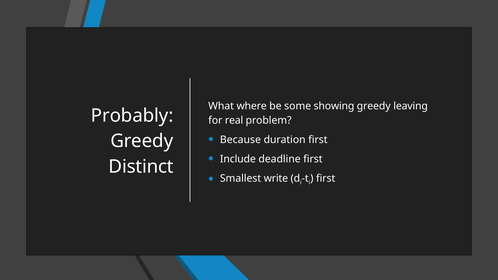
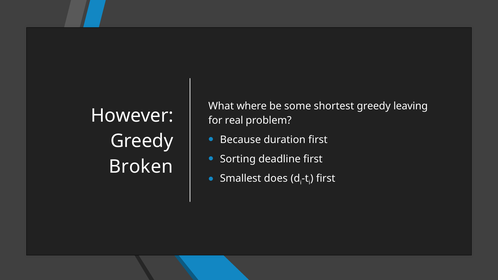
showing: showing -> shortest
Probably: Probably -> However
Include: Include -> Sorting
Distinct: Distinct -> Broken
write: write -> does
